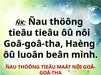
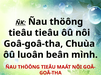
Haèng: Haèng -> Chuùa
